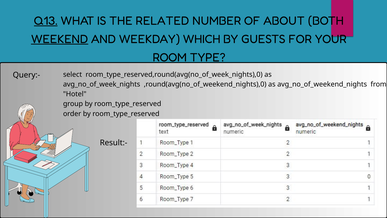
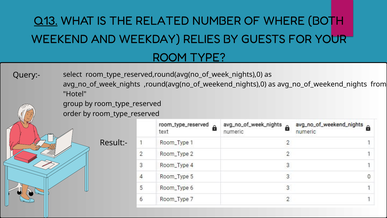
ABOUT: ABOUT -> WHERE
WEEKEND underline: present -> none
WHICH: WHICH -> RELIES
